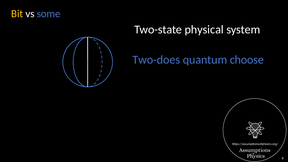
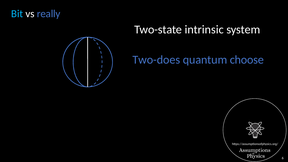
Bit colour: yellow -> light blue
some: some -> really
physical: physical -> intrinsic
